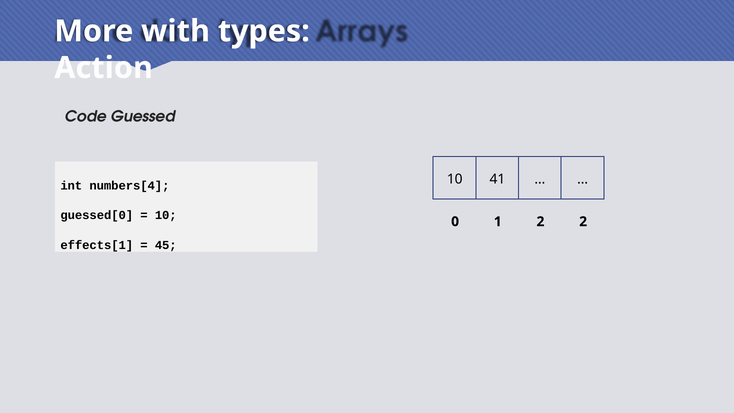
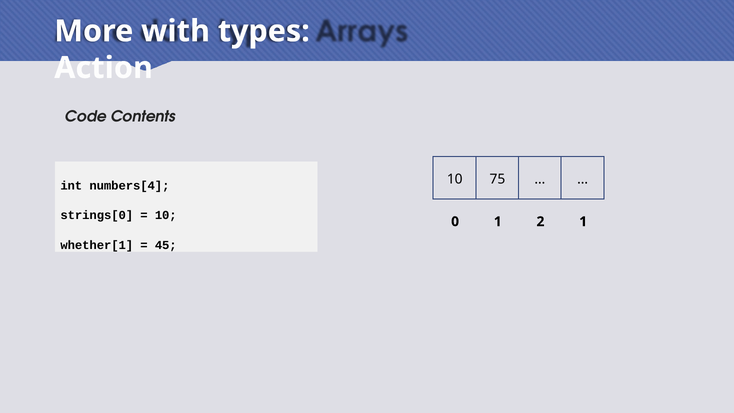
Guessed: Guessed -> Contents
41: 41 -> 75
guessed[0: guessed[0 -> strings[0
2 2: 2 -> 1
effects[1: effects[1 -> whether[1
